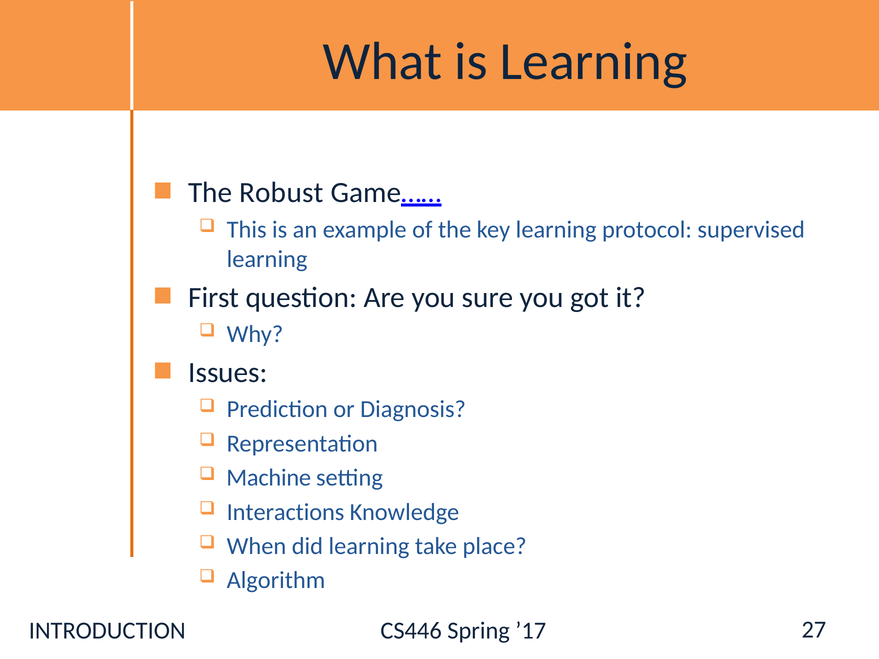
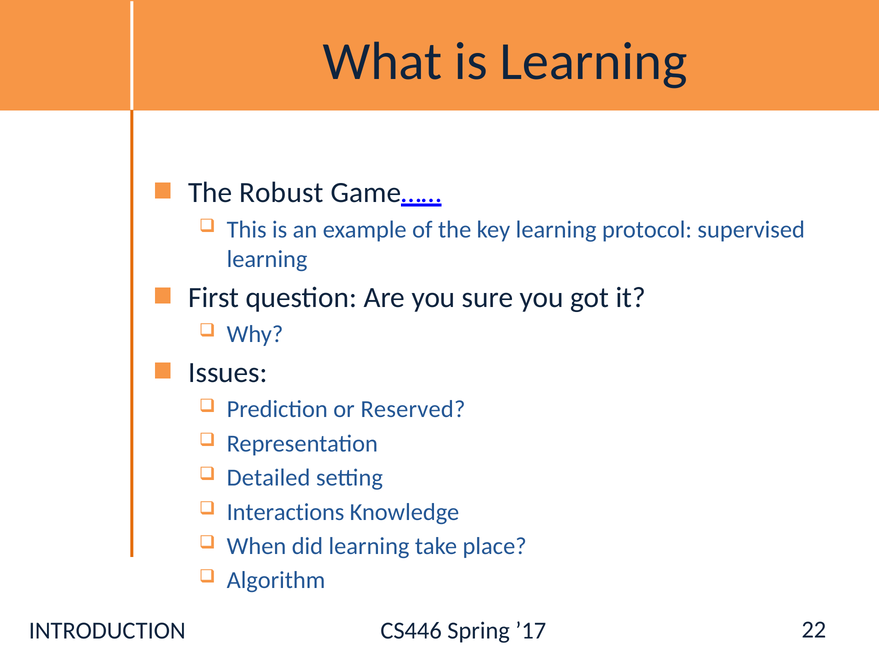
Diagnosis: Diagnosis -> Reserved
Machine: Machine -> Detailed
27: 27 -> 22
